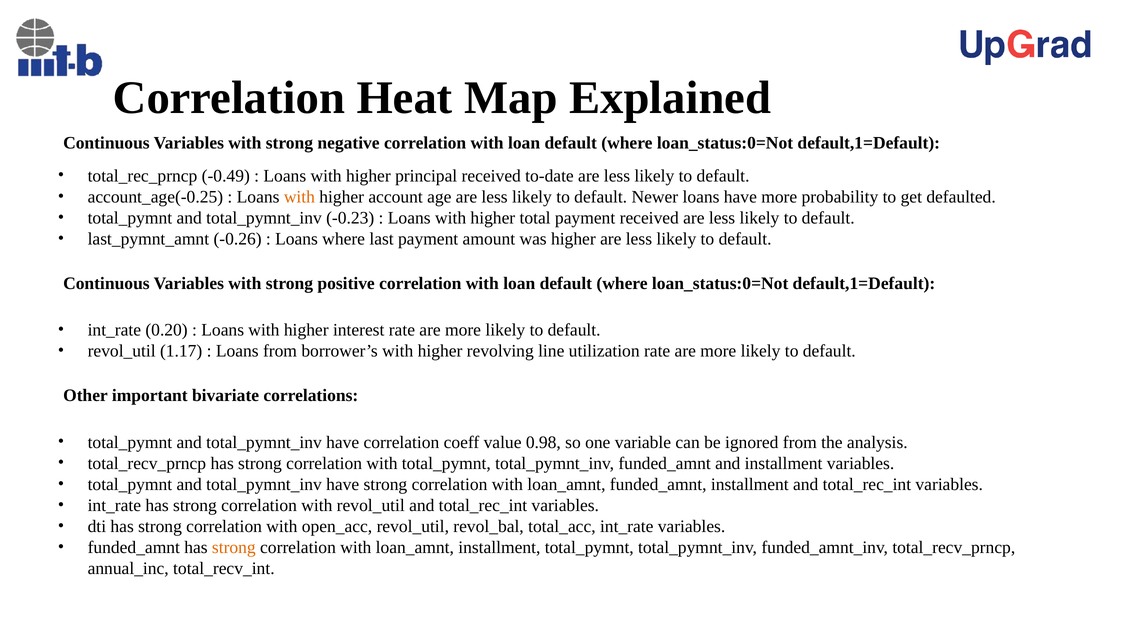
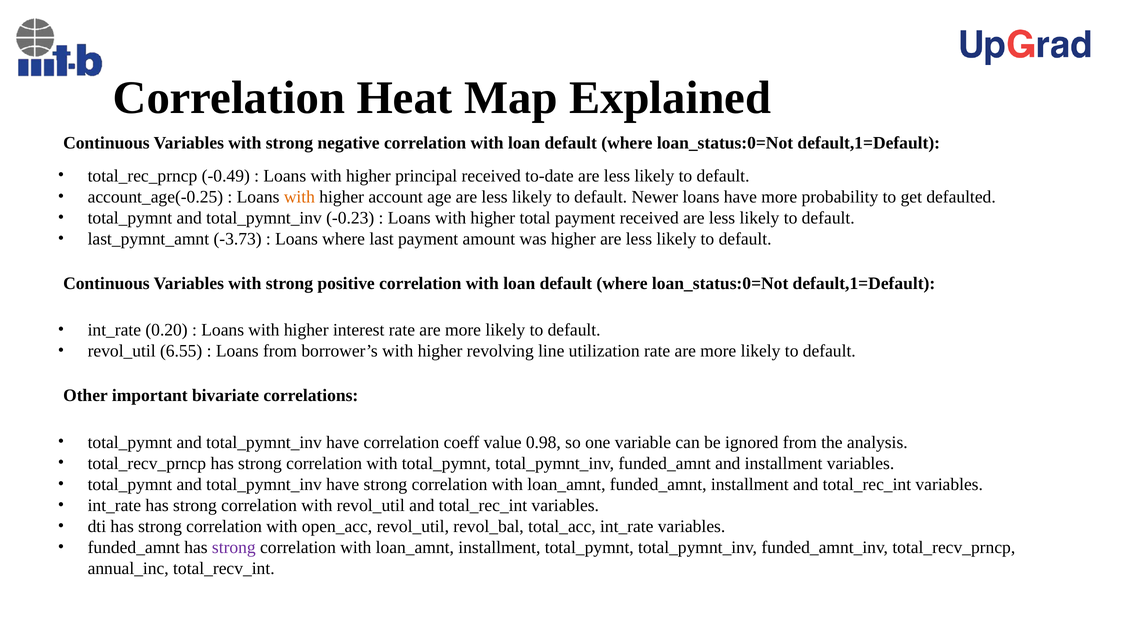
-0.26: -0.26 -> -3.73
1.17: 1.17 -> 6.55
strong at (234, 547) colour: orange -> purple
